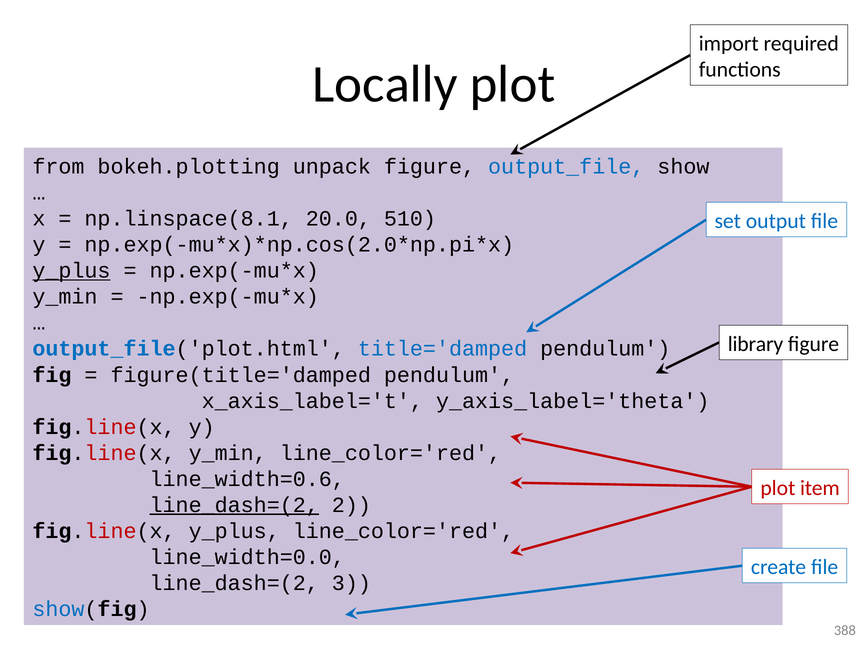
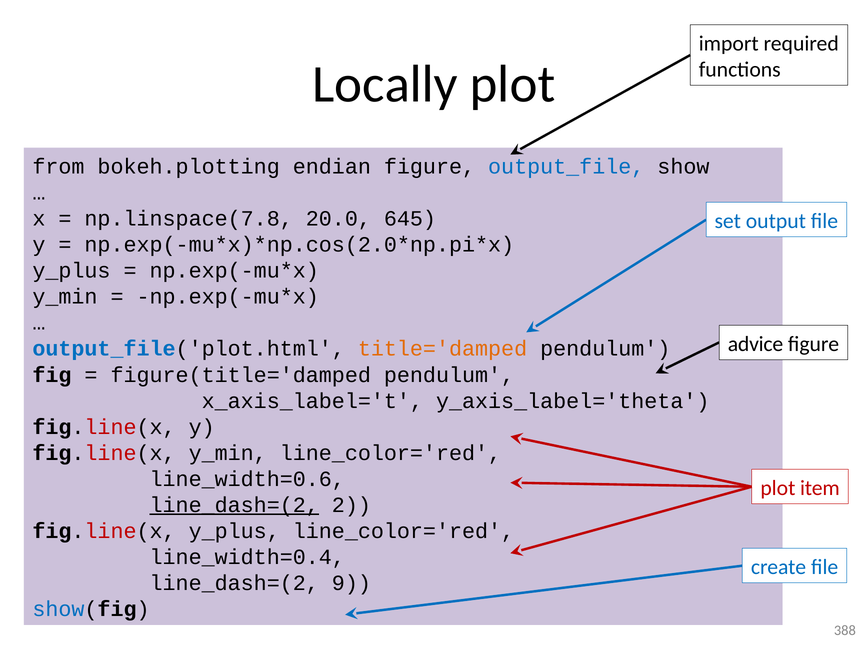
unpack: unpack -> endian
np.linspace(8.1: np.linspace(8.1 -> np.linspace(7.8
510: 510 -> 645
y_plus at (71, 271) underline: present -> none
library: library -> advice
title='damped colour: blue -> orange
line_width=0.0: line_width=0.0 -> line_width=0.4
3: 3 -> 9
